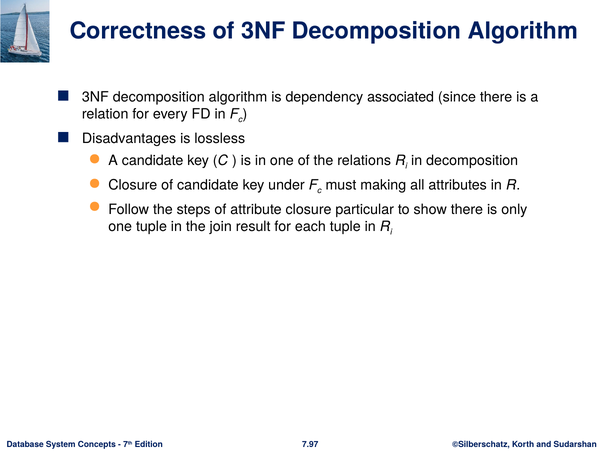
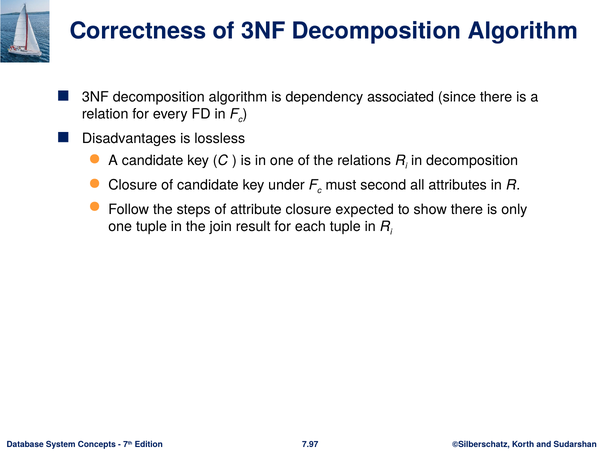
making: making -> second
particular: particular -> expected
